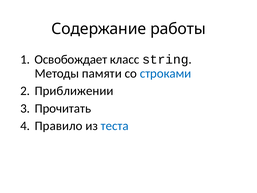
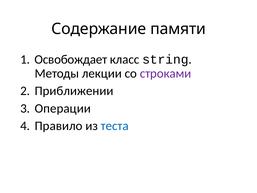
работы: работы -> памяти
памяти: памяти -> лекции
строками colour: blue -> purple
Прочитать: Прочитать -> Операции
